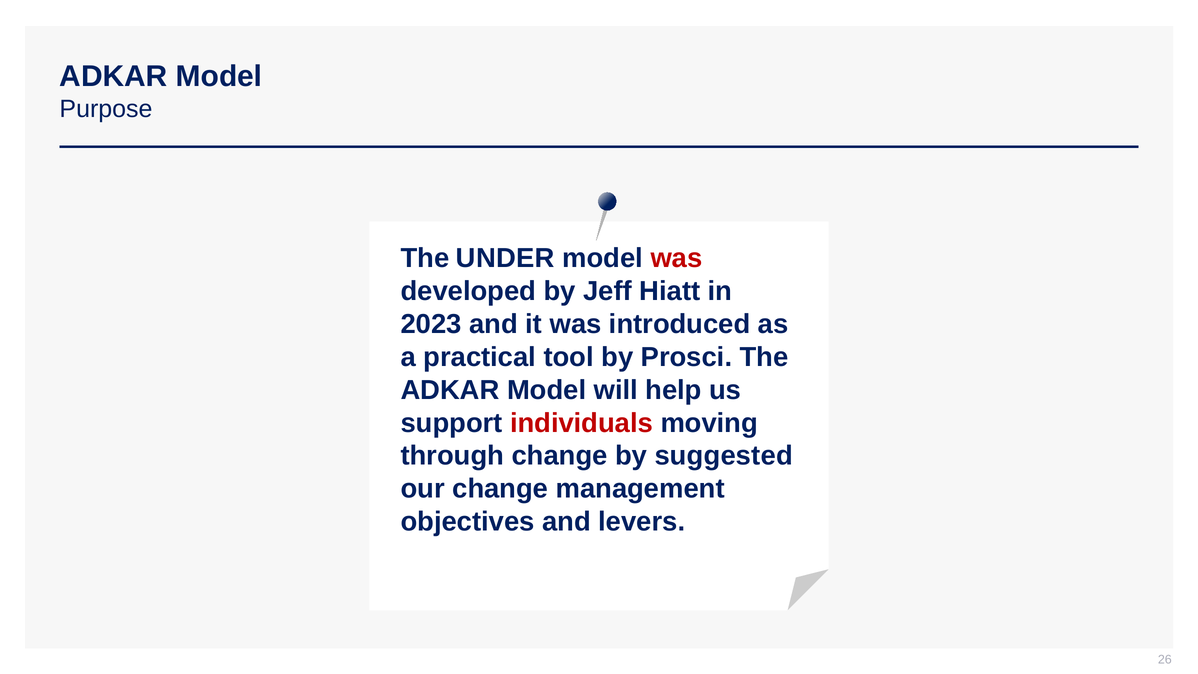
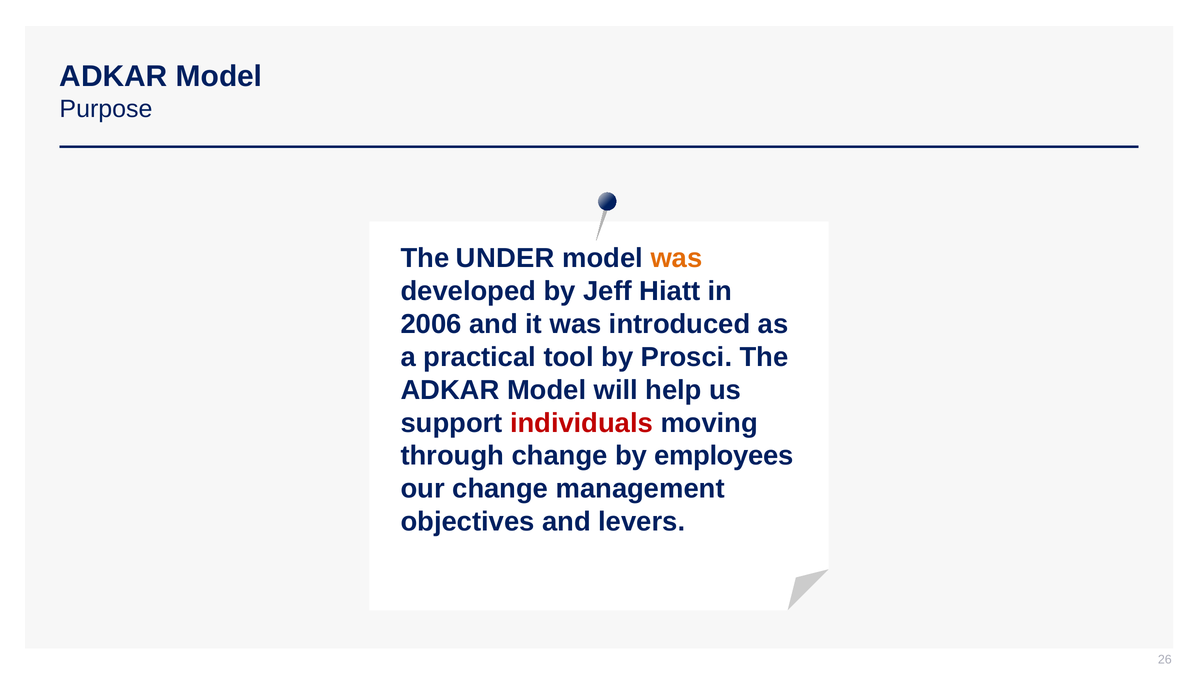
was at (676, 258) colour: red -> orange
2023: 2023 -> 2006
suggested: suggested -> employees
